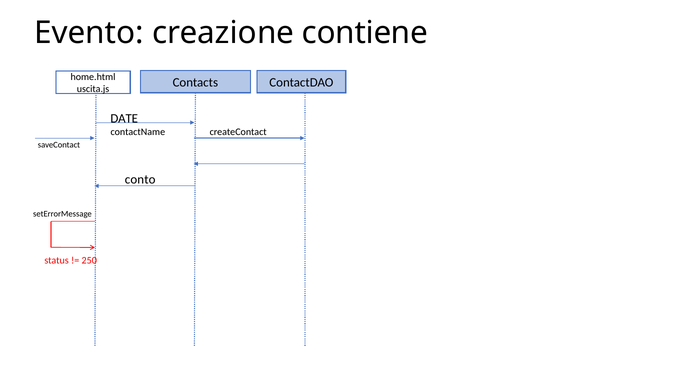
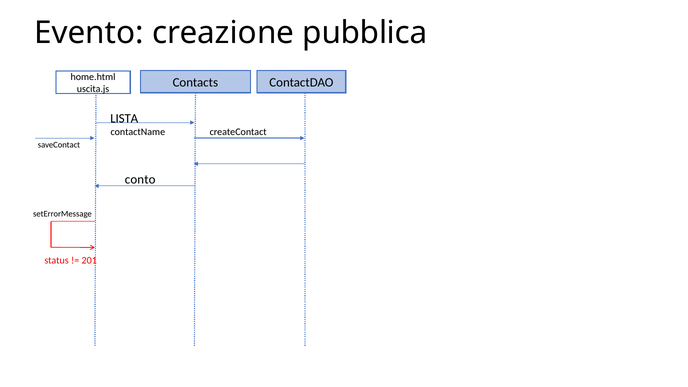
contiene: contiene -> pubblica
DATE: DATE -> LISTA
250: 250 -> 201
